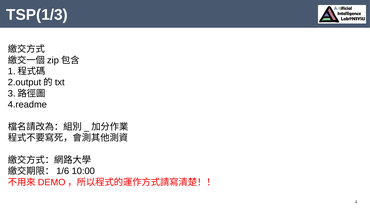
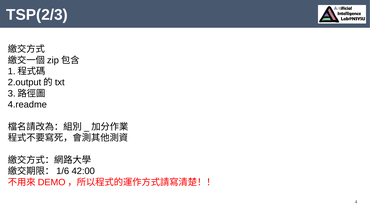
TSP(1/3: TSP(1/3 -> TSP(2/3
10:00: 10:00 -> 42:00
